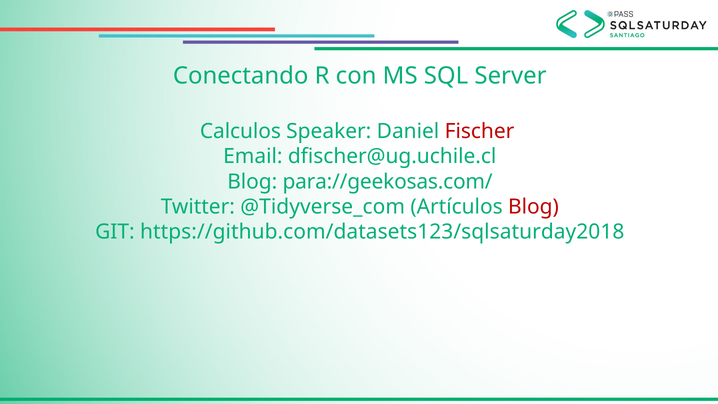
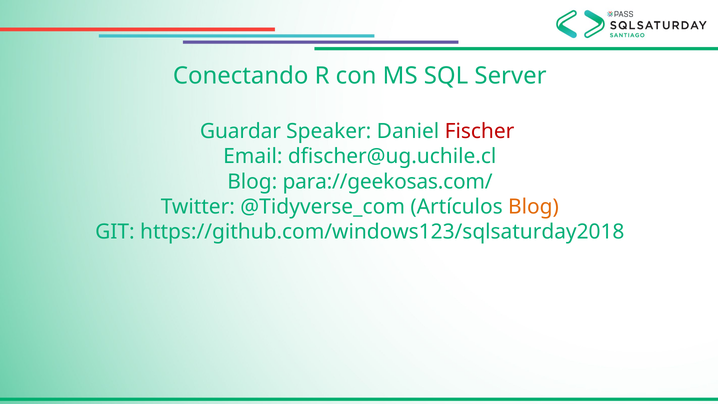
Calculos: Calculos -> Guardar
Blog at (533, 207) colour: red -> orange
https://github.com/datasets123/sqlsaturday2018: https://github.com/datasets123/sqlsaturday2018 -> https://github.com/windows123/sqlsaturday2018
